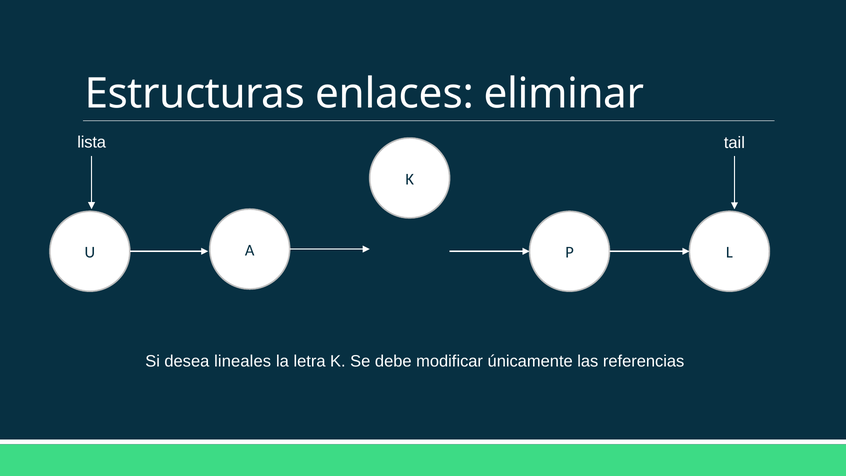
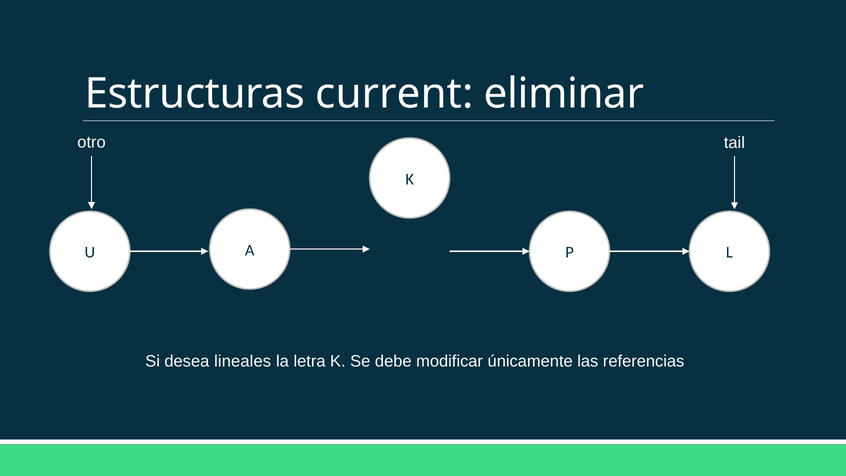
enlaces: enlaces -> current
lista: lista -> otro
